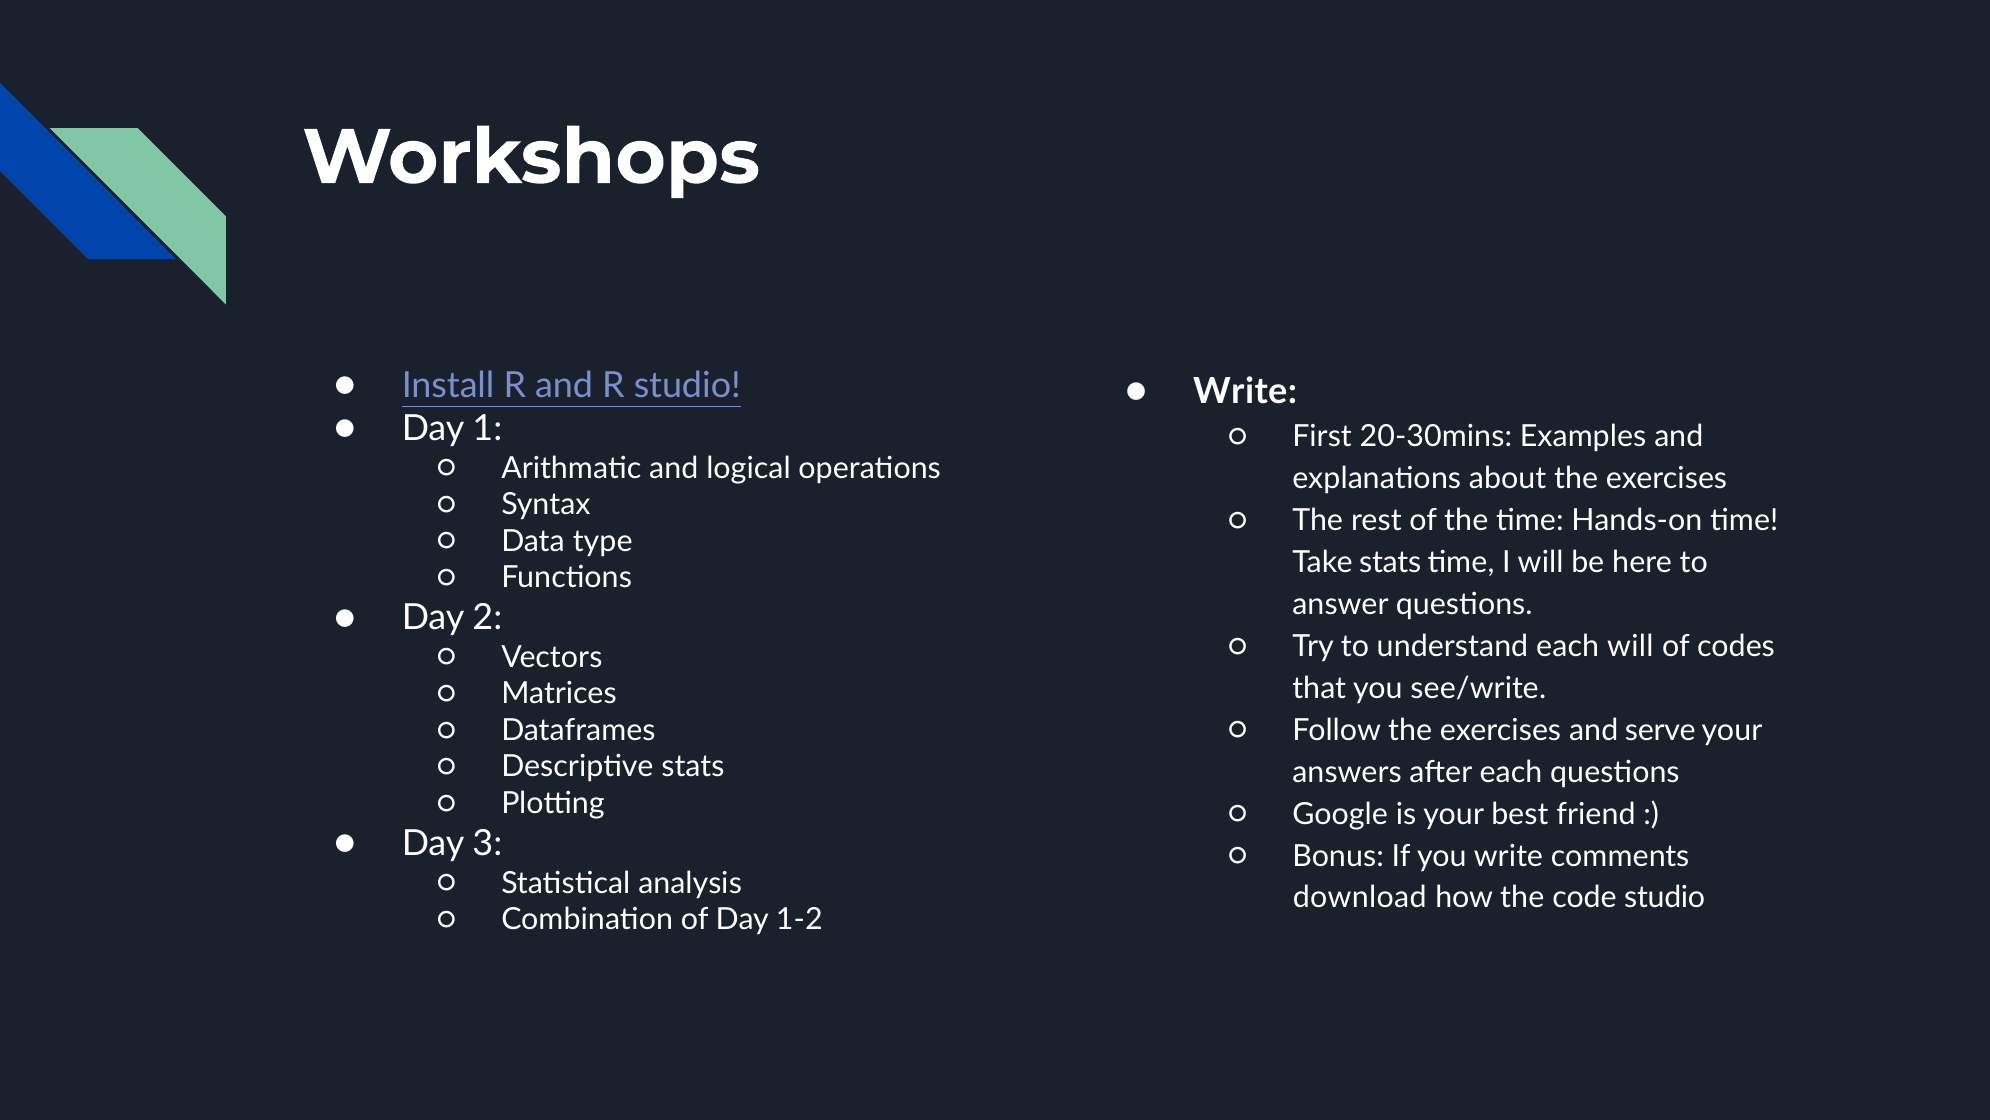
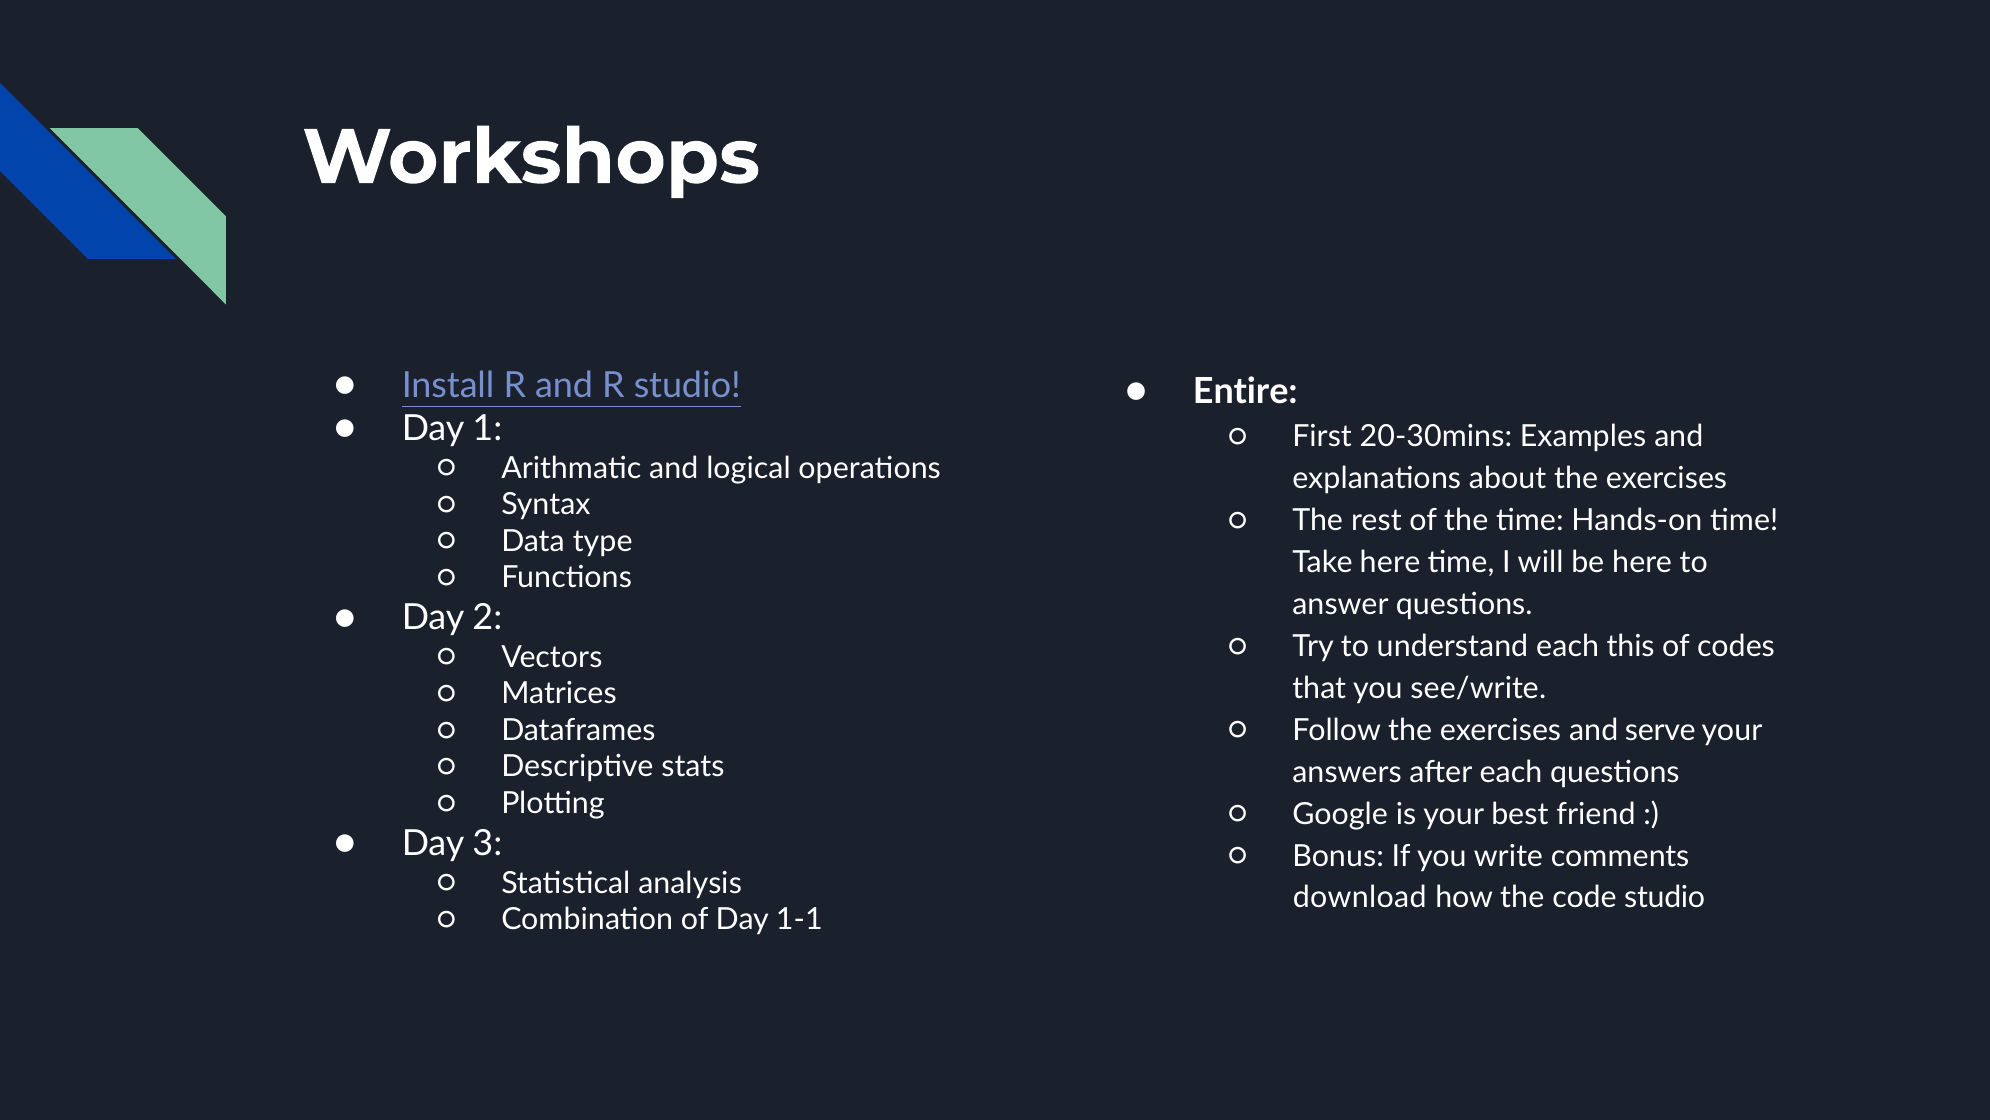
Write at (1245, 392): Write -> Entire
Take stats: stats -> here
each will: will -> this
1-2: 1-2 -> 1-1
